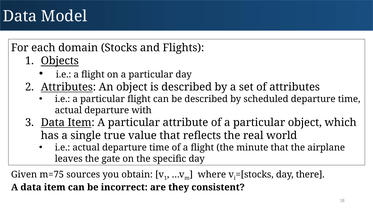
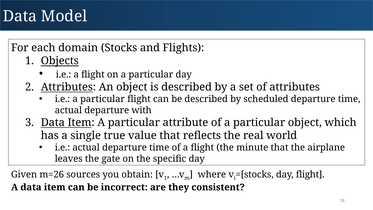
m=75: m=75 -> m=26
day there: there -> flight
